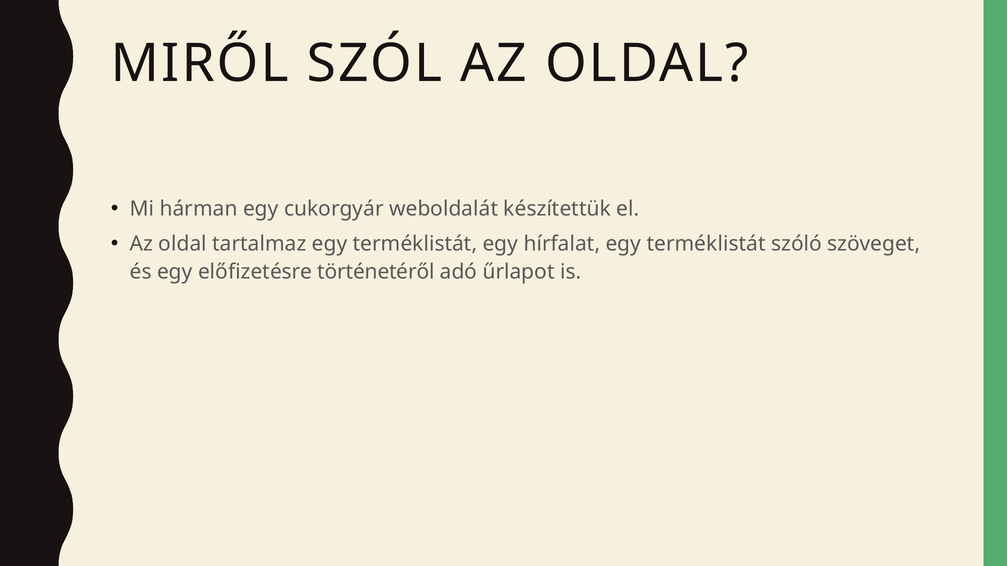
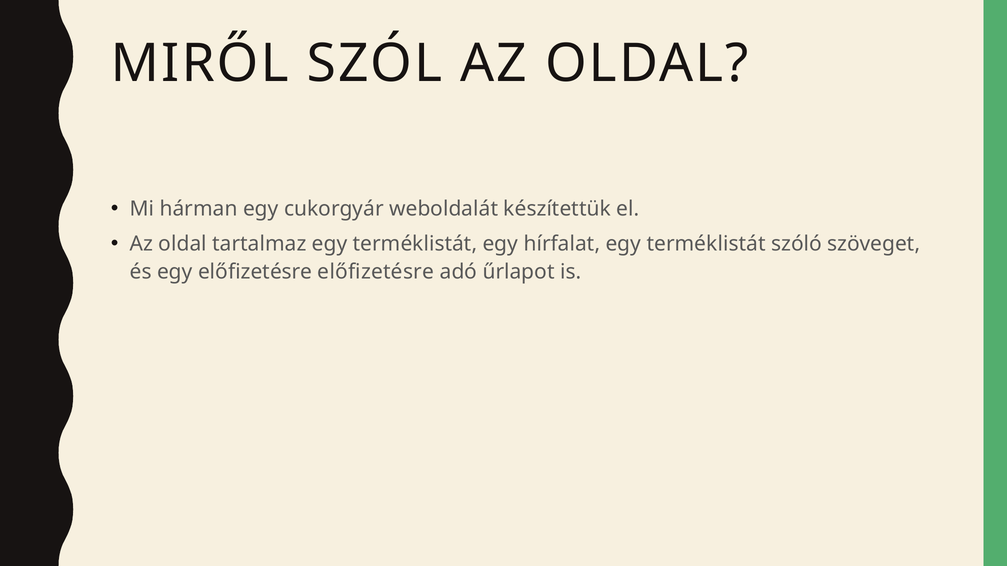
előfizetésre történetéről: történetéről -> előfizetésre
